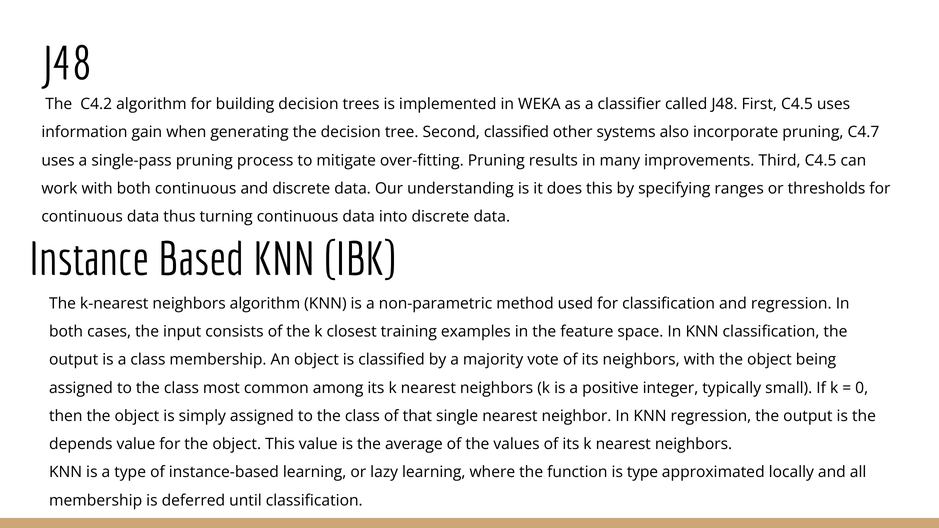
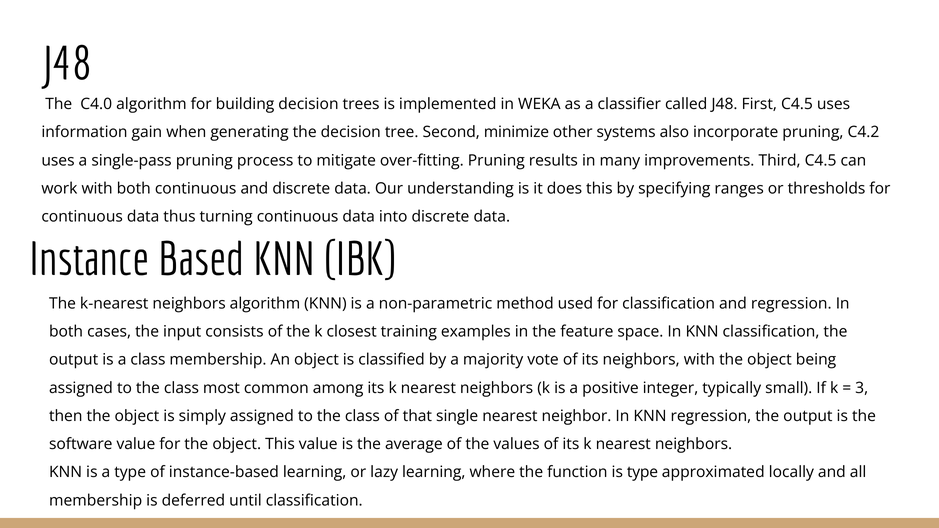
C4.2: C4.2 -> C4.0
Second classified: classified -> minimize
C4.7: C4.7 -> C4.2
0: 0 -> 3
depends: depends -> software
